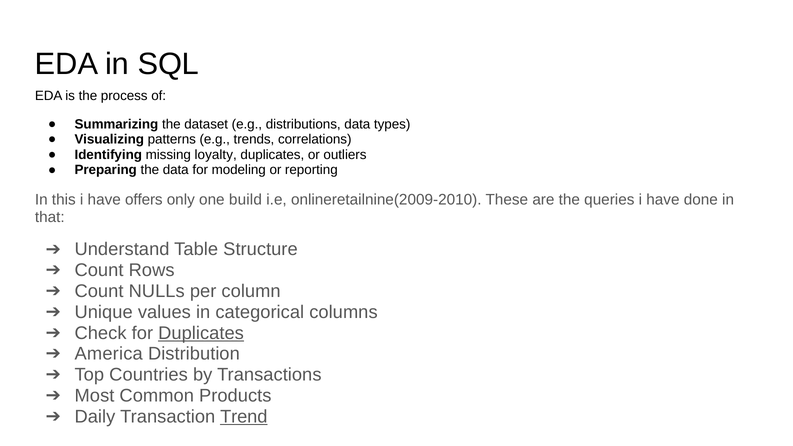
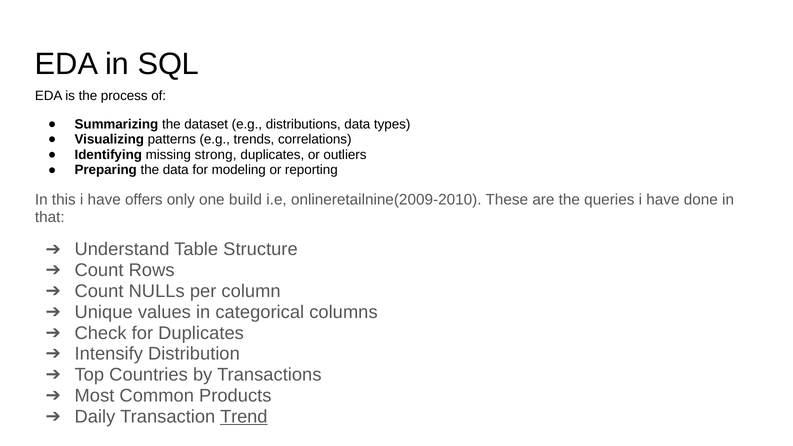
loyalty: loyalty -> strong
Duplicates at (201, 333) underline: present -> none
America: America -> Intensify
